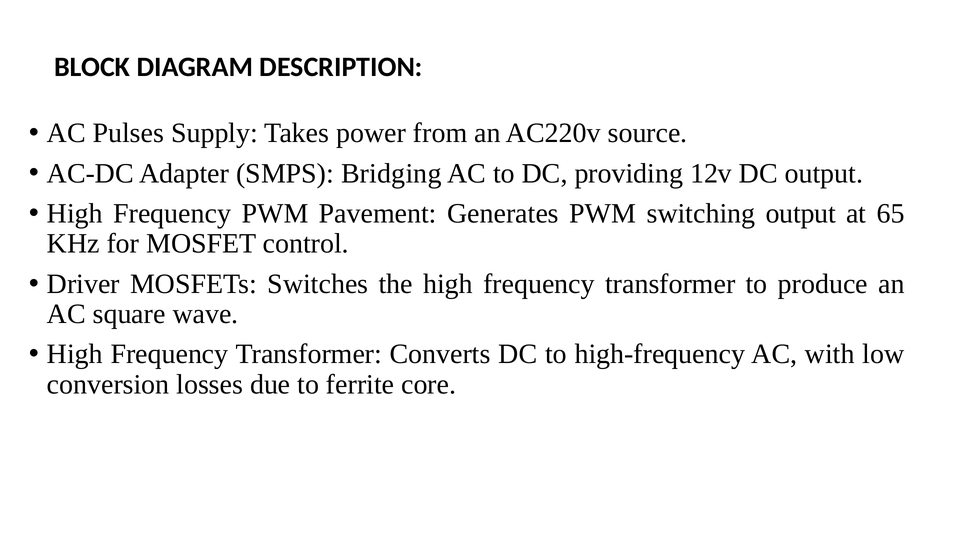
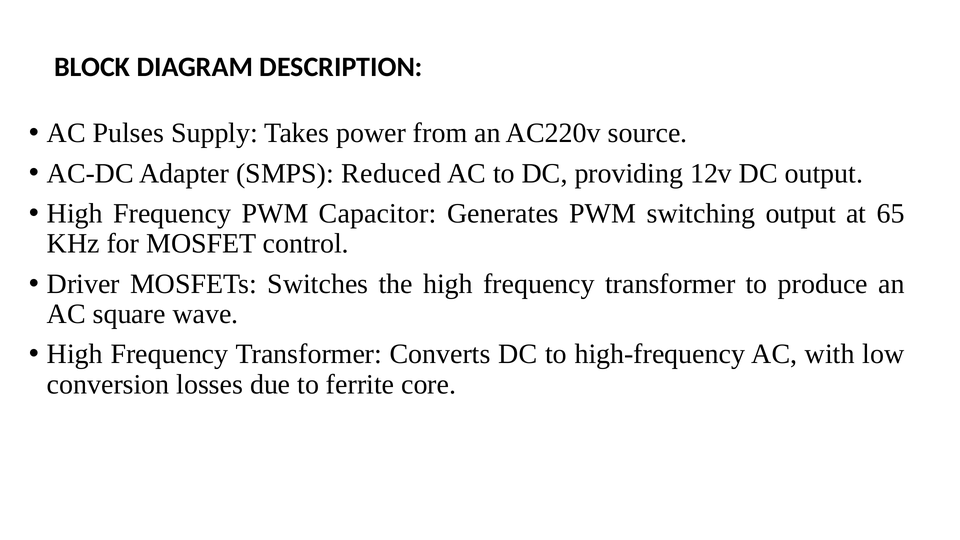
Bridging: Bridging -> Reduced
Pavement: Pavement -> Capacitor
